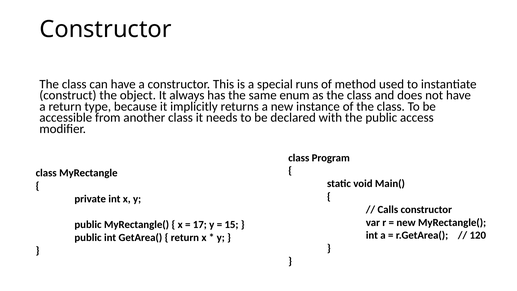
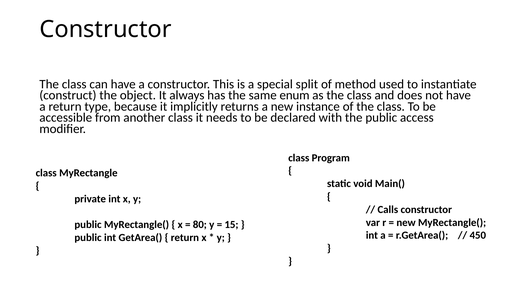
runs: runs -> split
17: 17 -> 80
120: 120 -> 450
